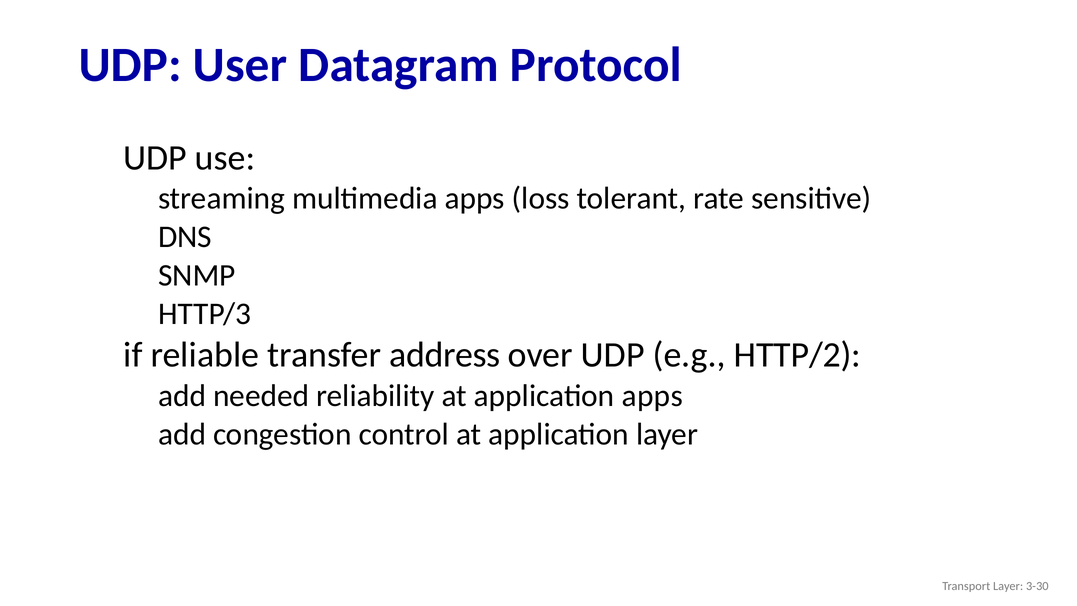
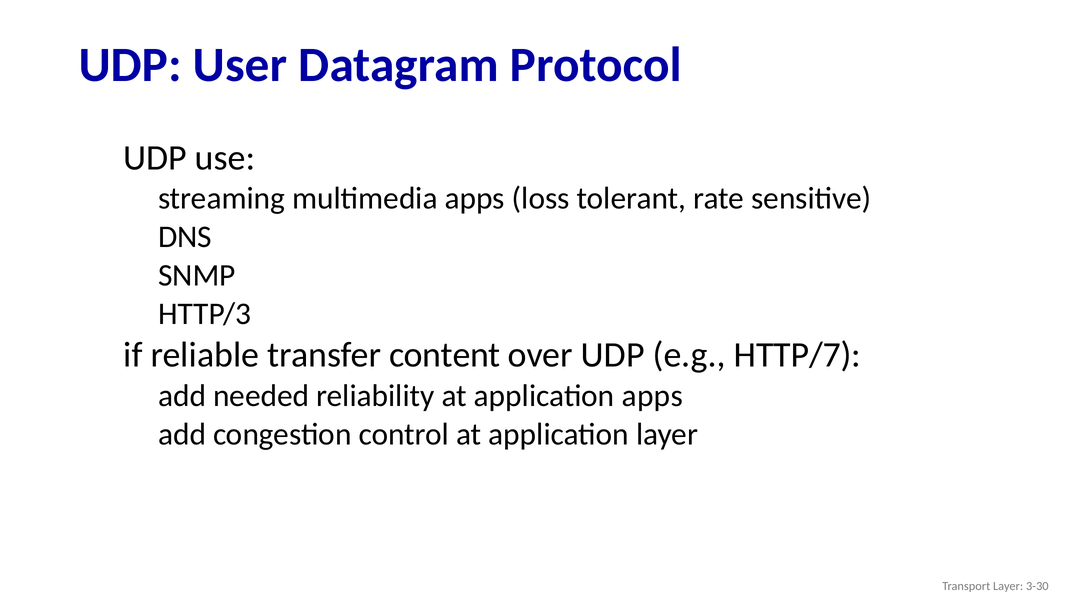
address: address -> content
HTTP/2: HTTP/2 -> HTTP/7
